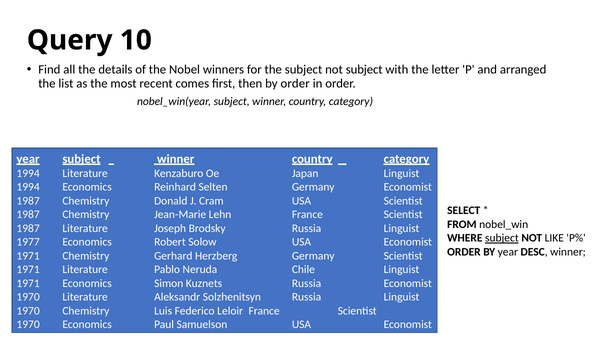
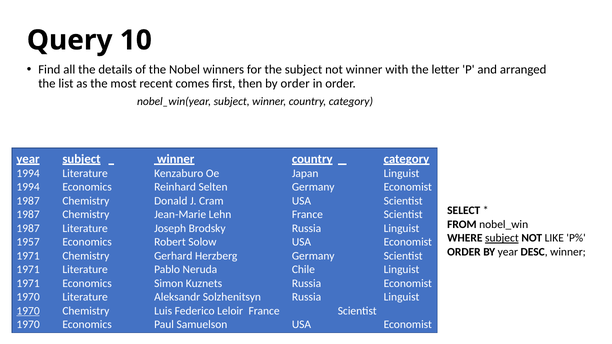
not subject: subject -> winner
1977: 1977 -> 1957
1970 at (28, 311) underline: none -> present
